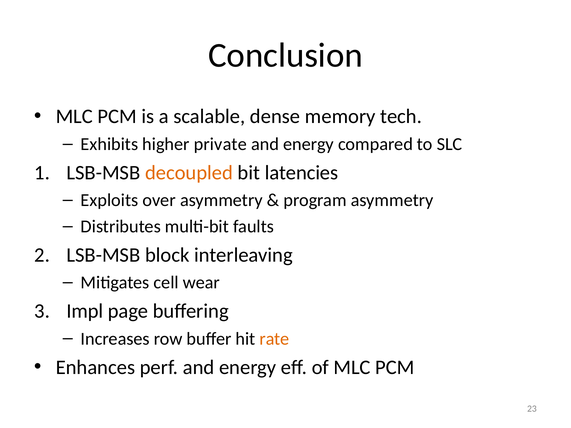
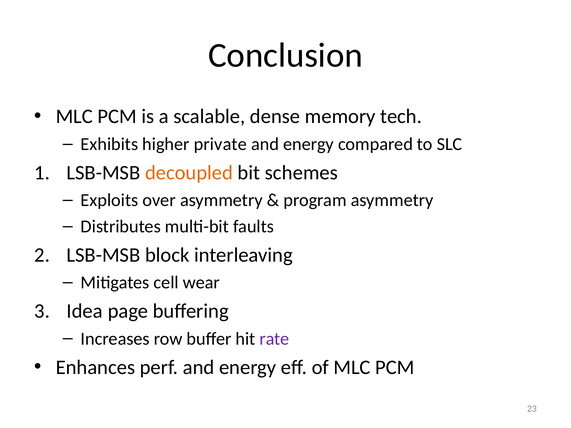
latencies: latencies -> schemes
Impl: Impl -> Idea
rate colour: orange -> purple
